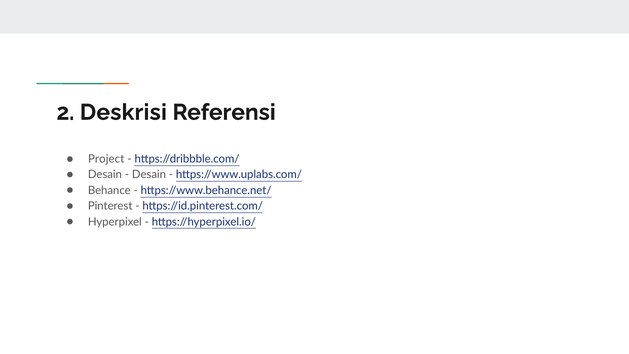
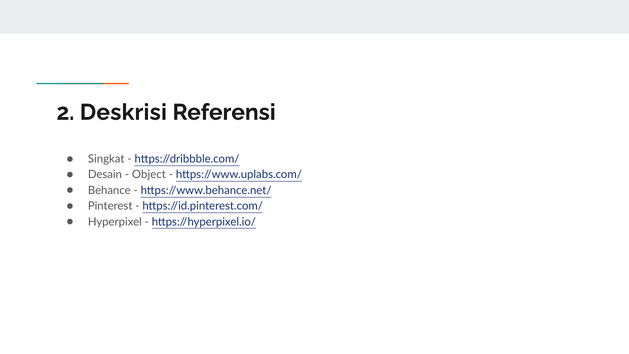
Project: Project -> Singkat
Desain at (149, 175): Desain -> Object
